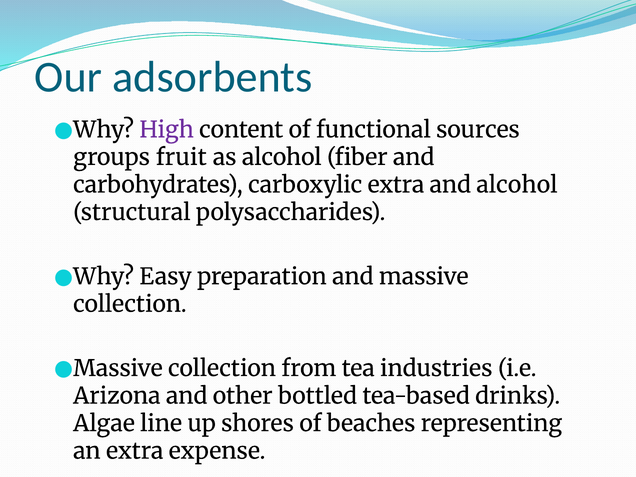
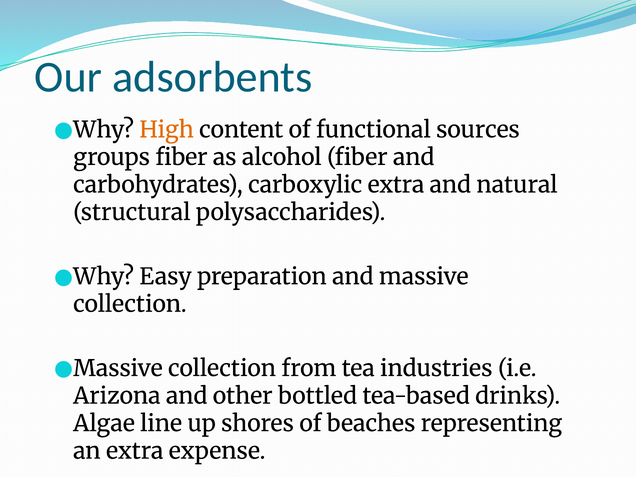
High colour: purple -> orange
groups fruit: fruit -> fiber
and alcohol: alcohol -> natural
